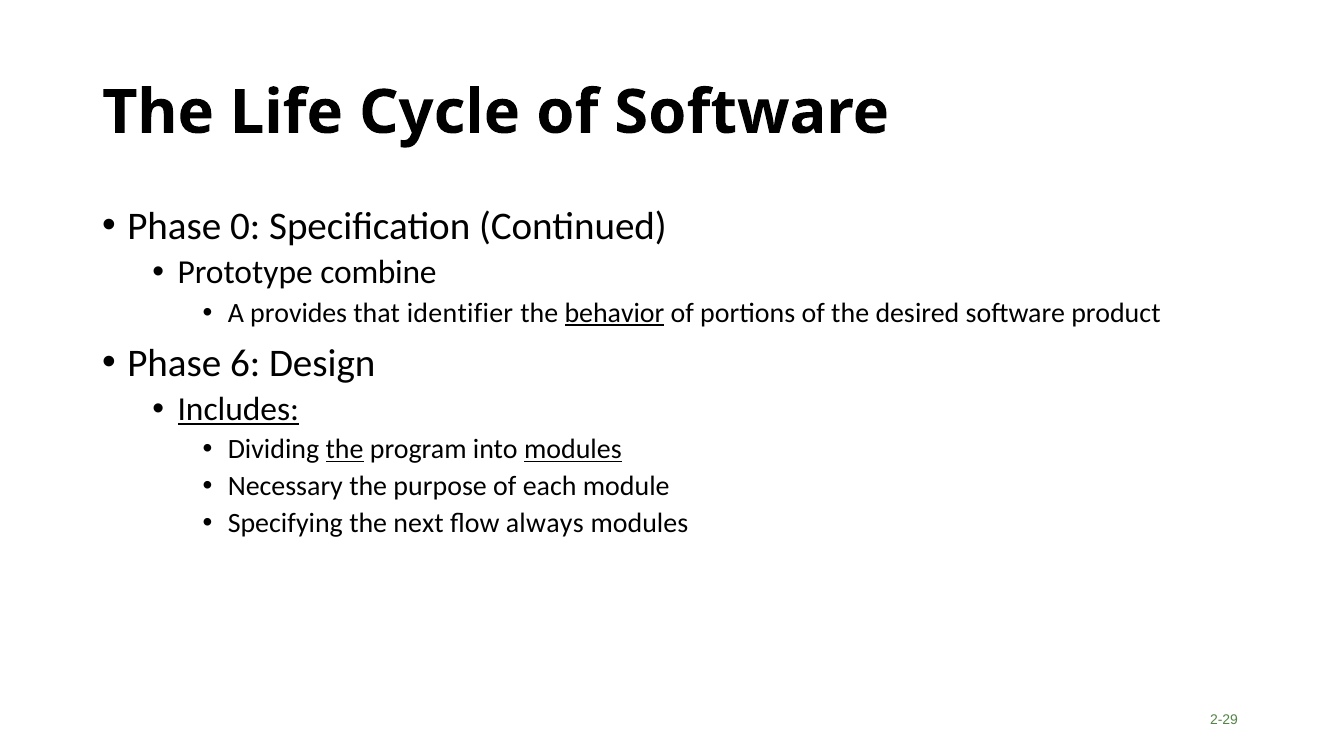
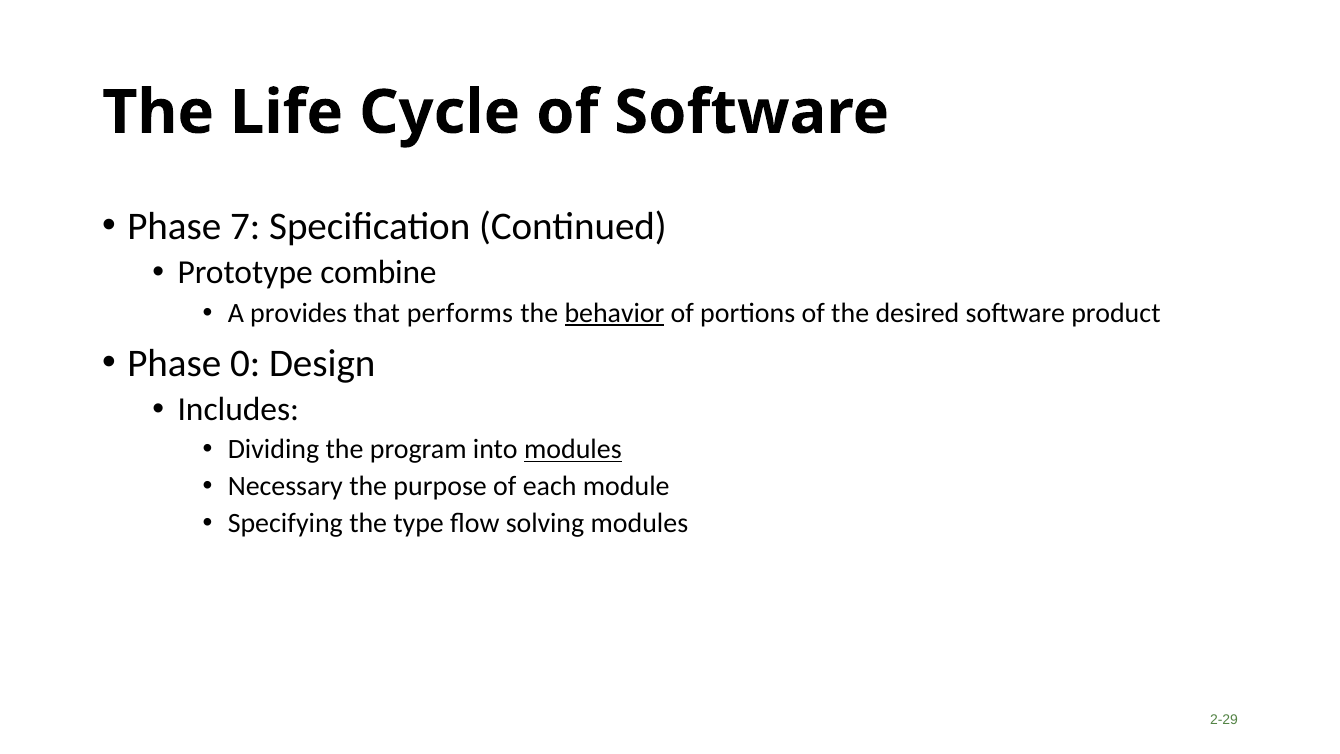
0: 0 -> 7
identifier: identifier -> performs
6: 6 -> 0
Includes underline: present -> none
the at (345, 449) underline: present -> none
next: next -> type
always: always -> solving
